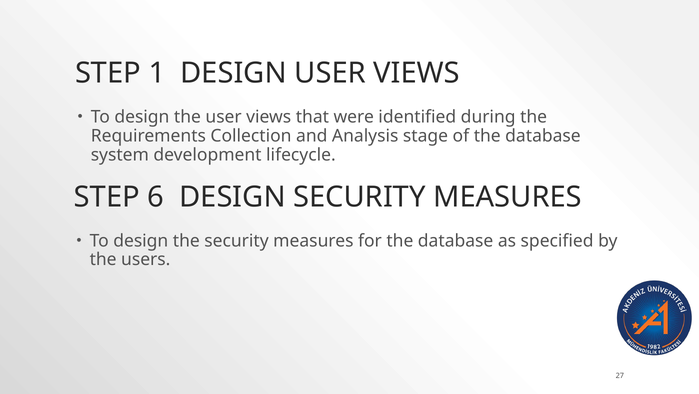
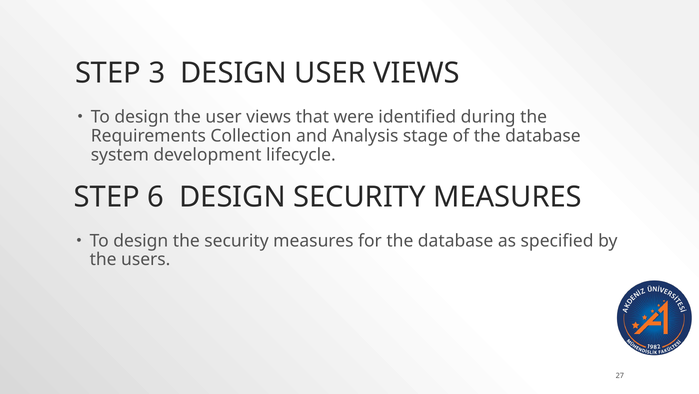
1: 1 -> 3
